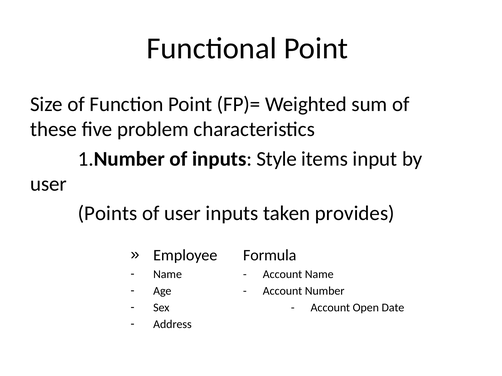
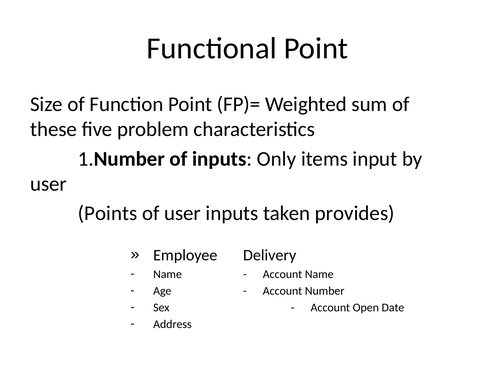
Style: Style -> Only
Formula: Formula -> Delivery
